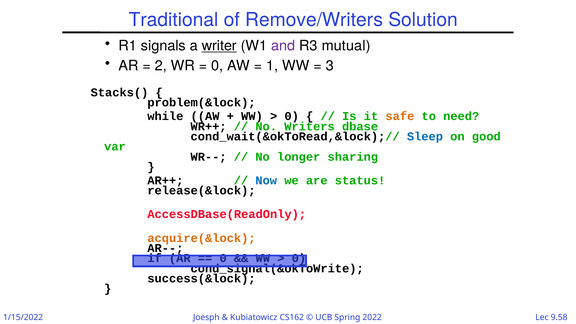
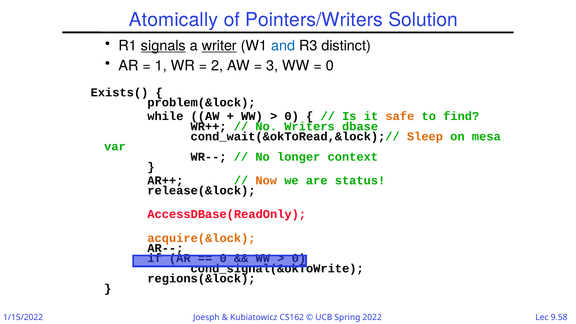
Traditional: Traditional -> Atomically
Remove/Writers: Remove/Writers -> Pointers/Writers
signals underline: none -> present
and colour: purple -> blue
mutual: mutual -> distinct
2: 2 -> 1
0 at (217, 66): 0 -> 2
1: 1 -> 3
3 at (330, 66): 3 -> 0
Stacks(: Stacks( -> Exists(
need: need -> find
Sleep colour: blue -> orange
good: good -> mesa
sharing: sharing -> context
Now colour: blue -> orange
success(&lock: success(&lock -> regions(&lock
